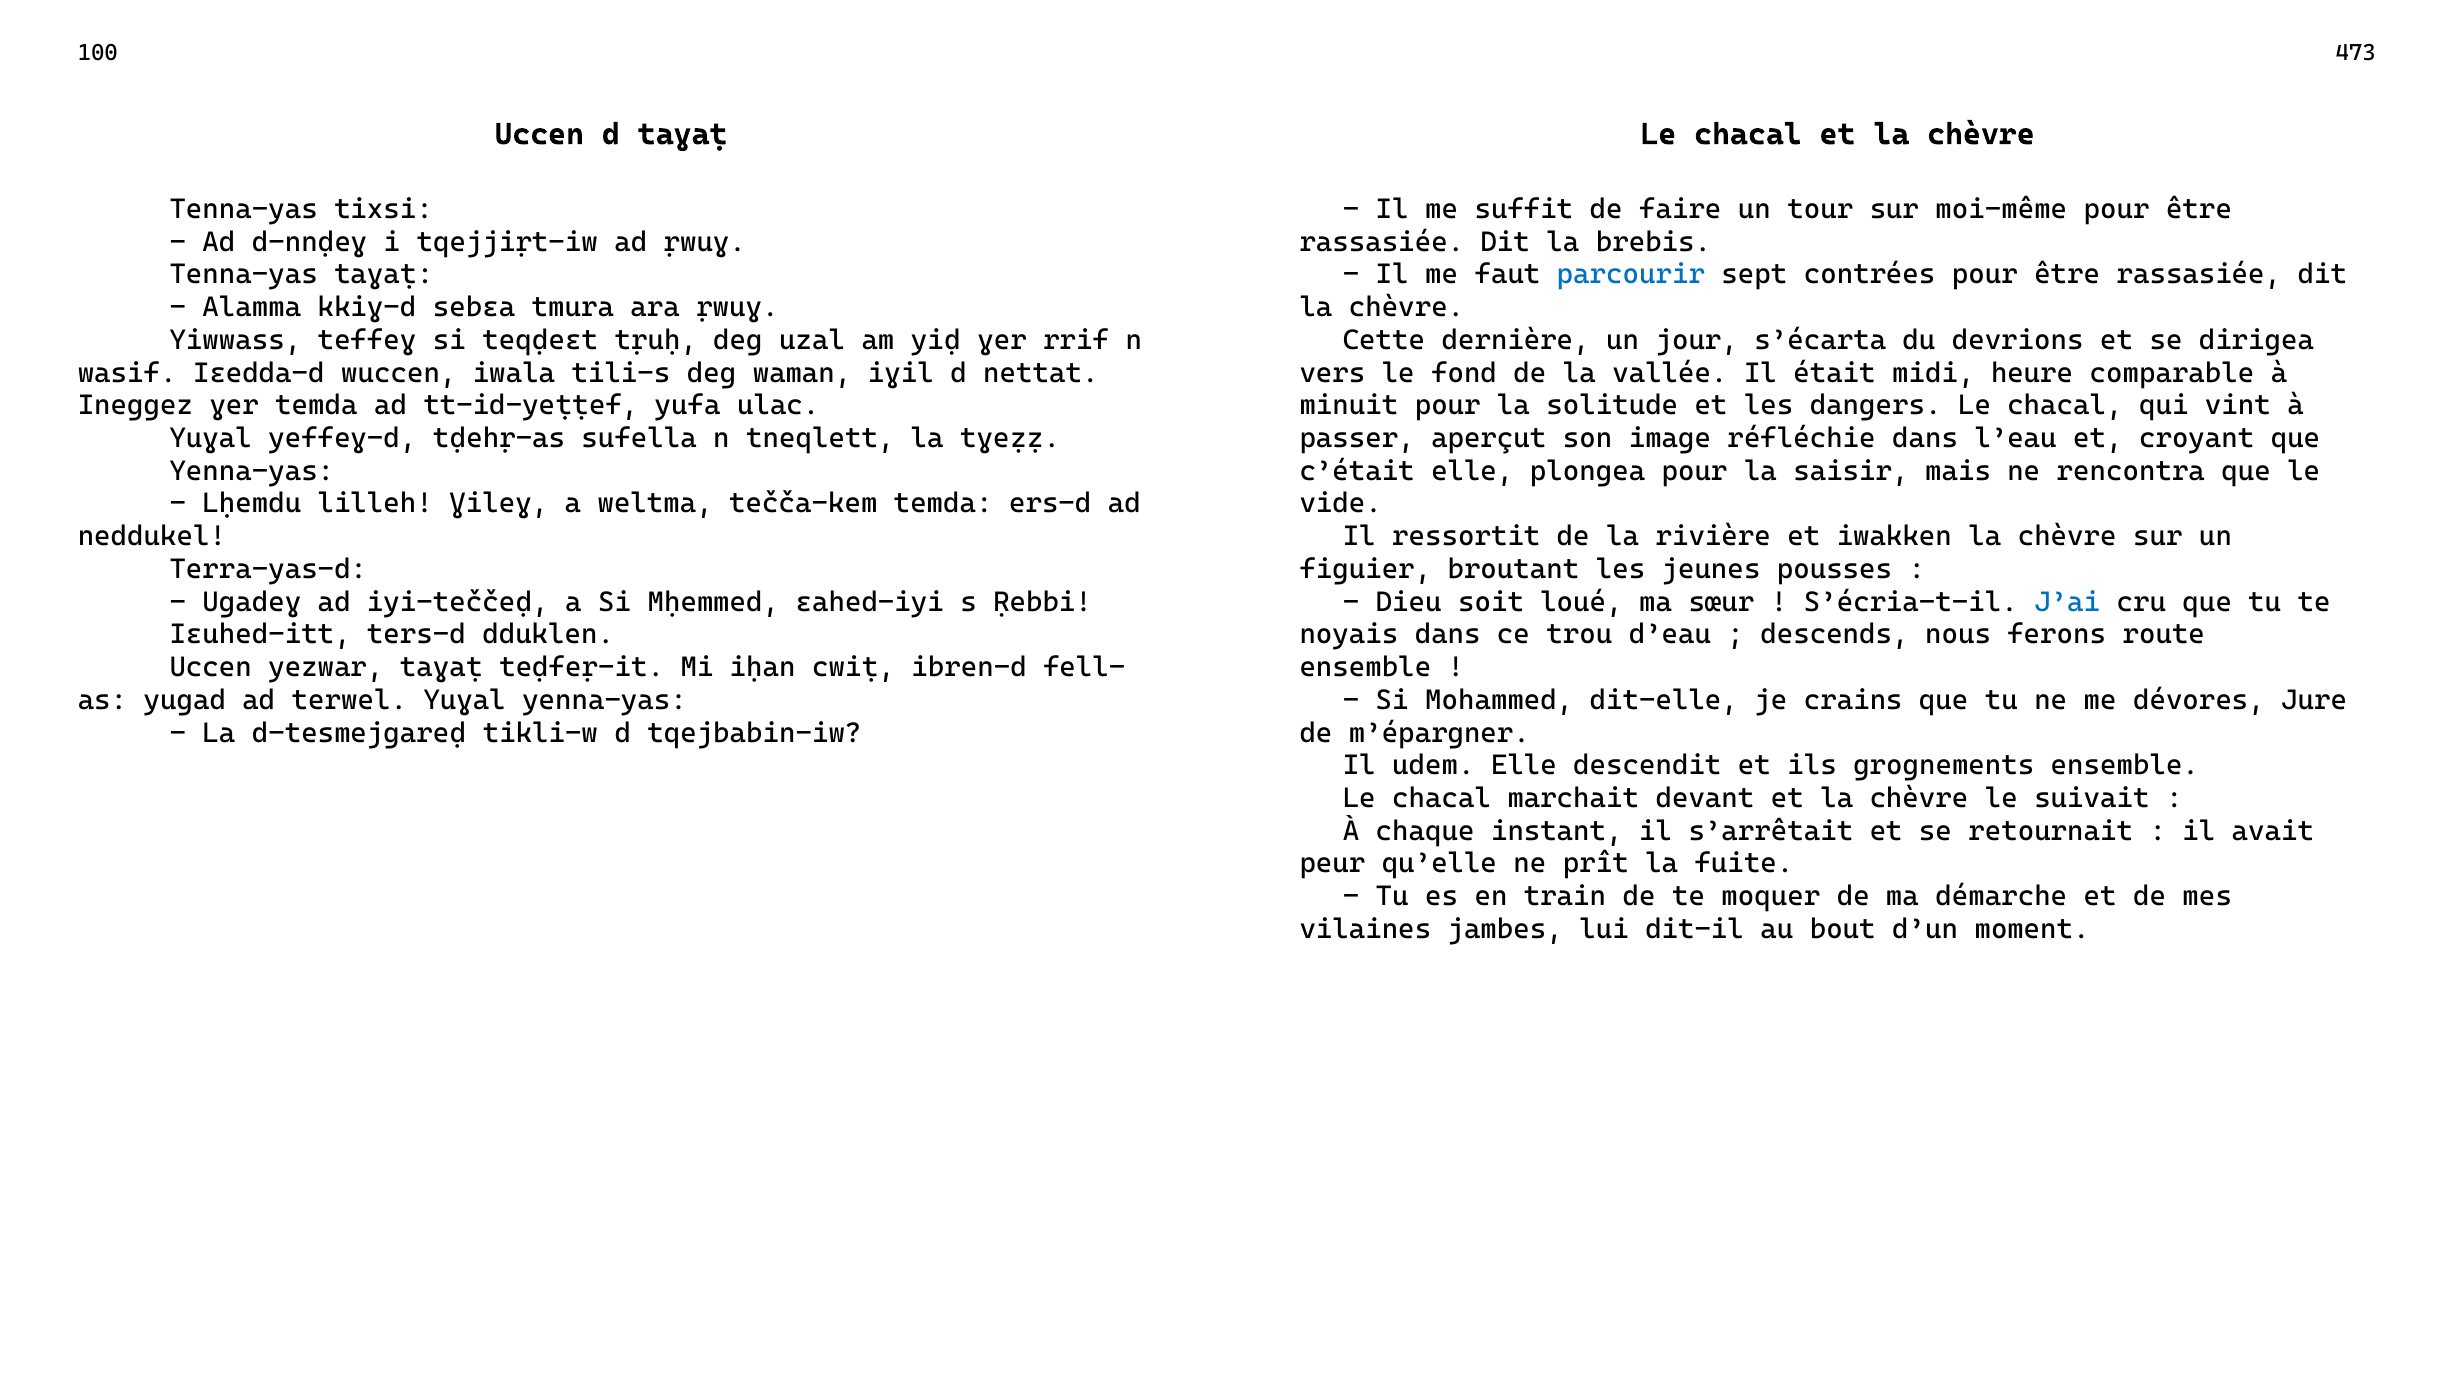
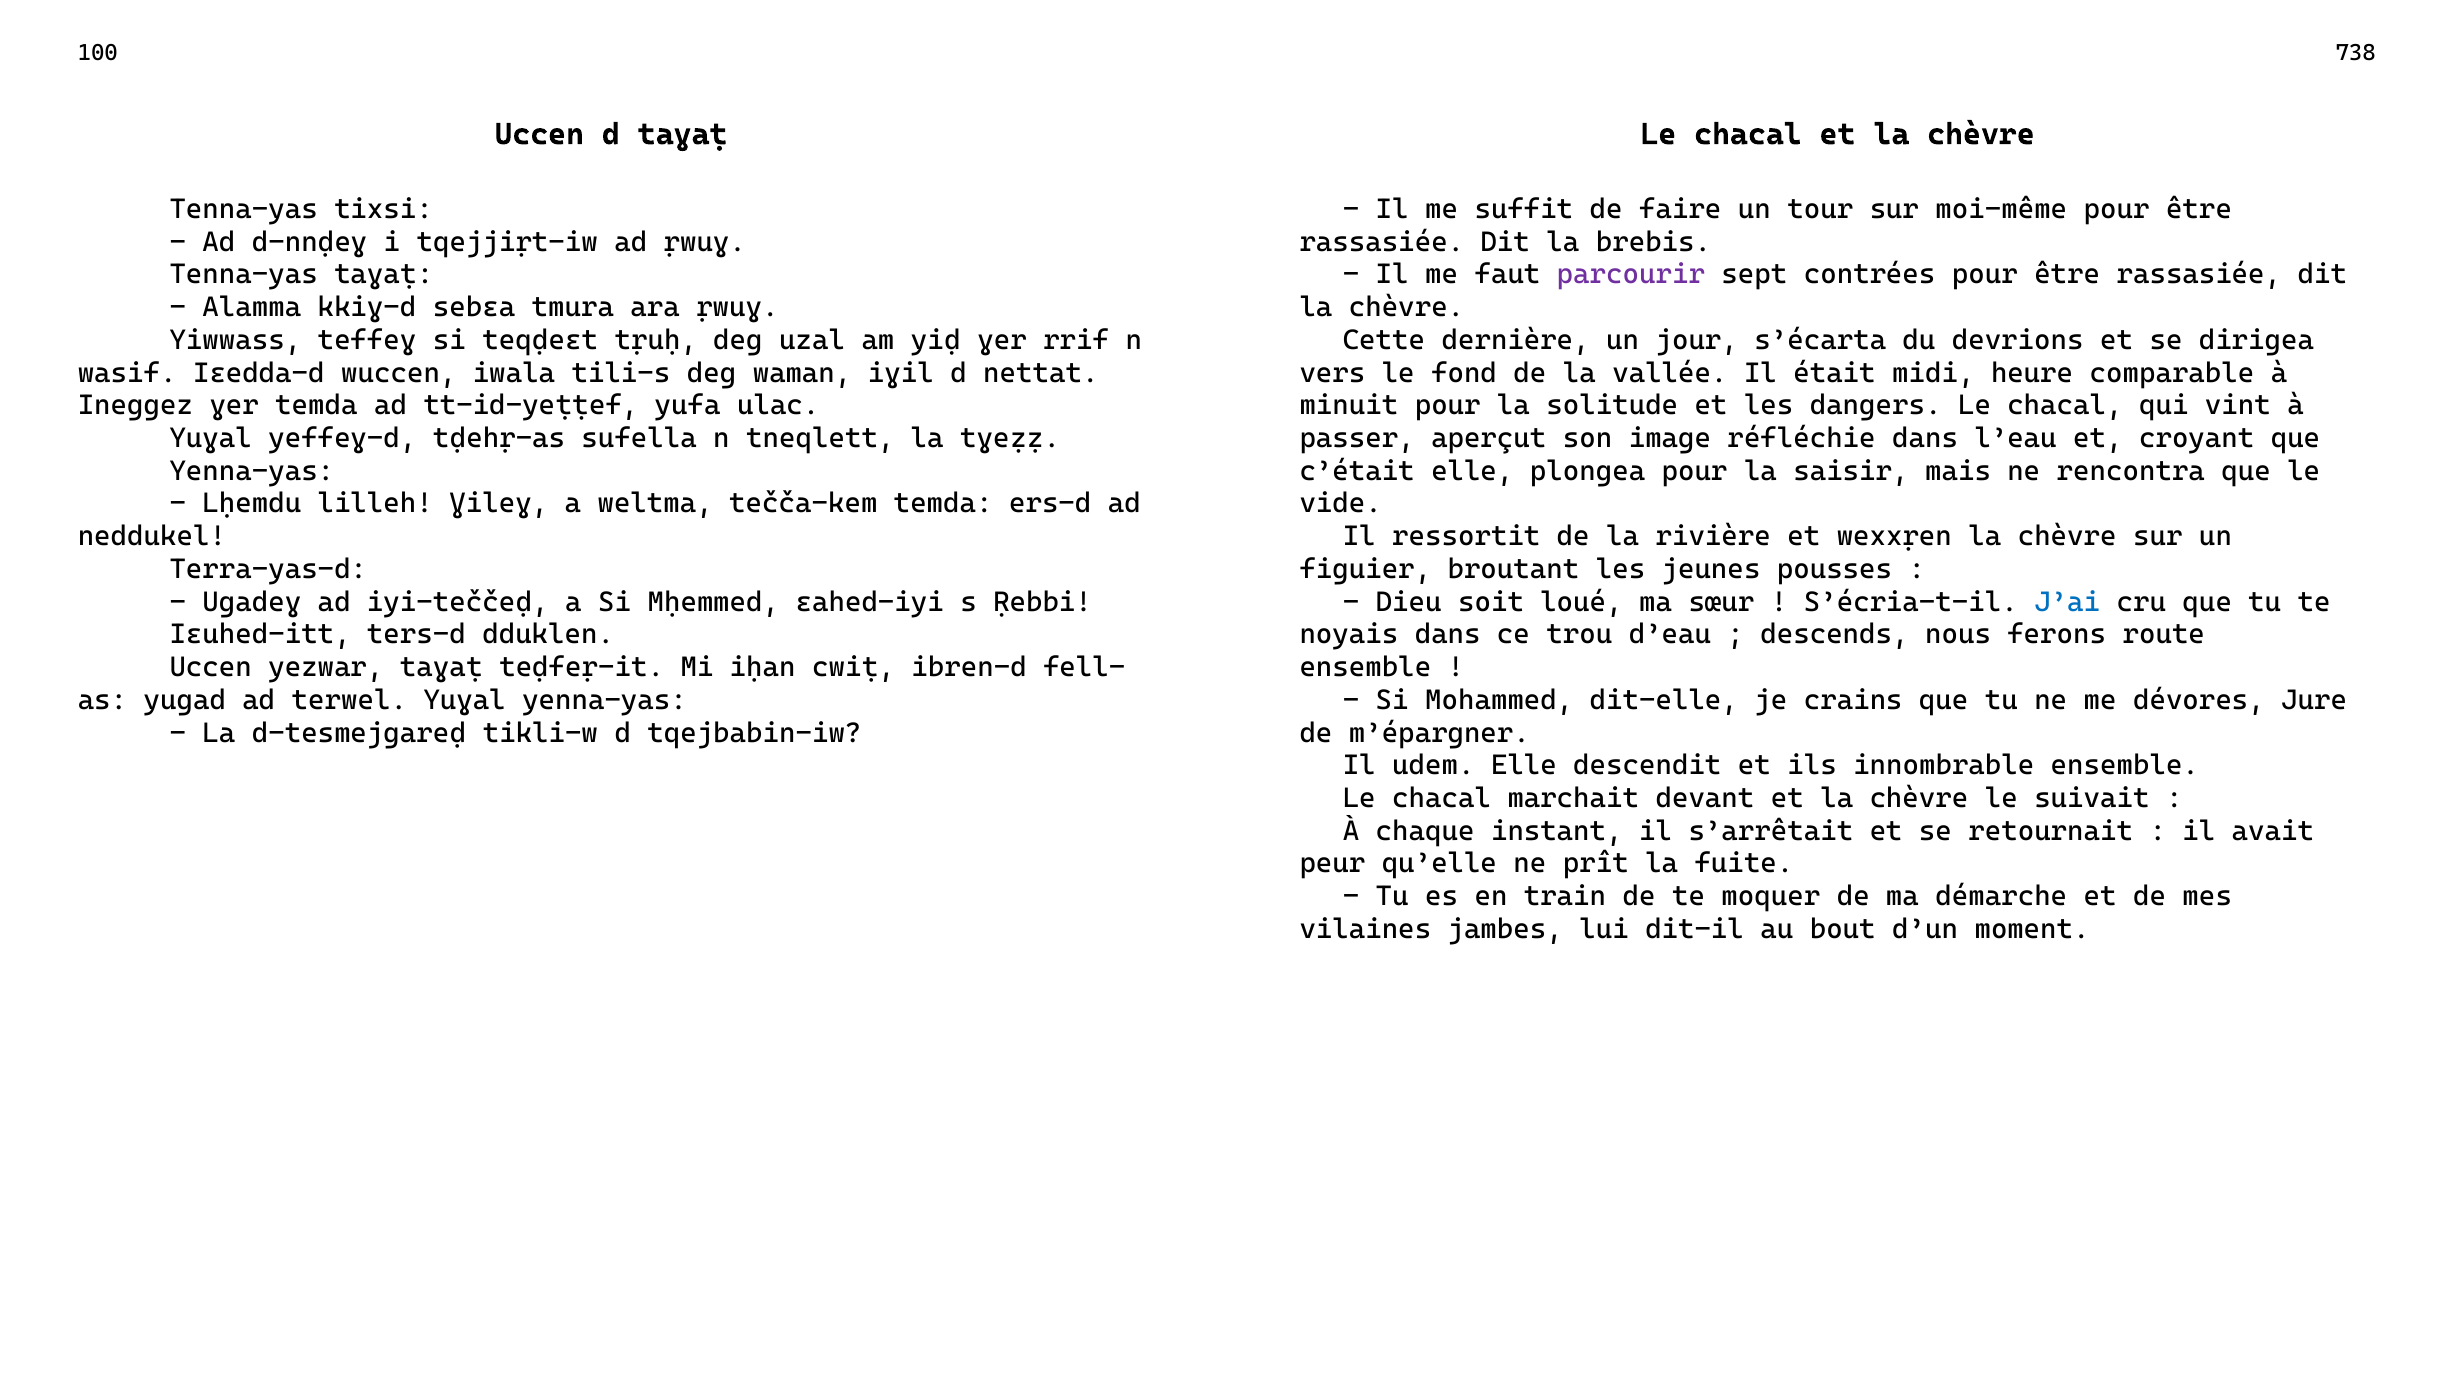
473: 473 -> 738
parcourir colour: blue -> purple
iwakken: iwakken -> wexxṛen
grognements: grognements -> innombrable
